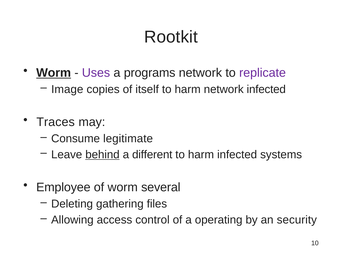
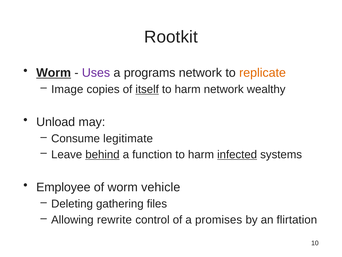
replicate colour: purple -> orange
itself underline: none -> present
network infected: infected -> wealthy
Traces: Traces -> Unload
different: different -> function
infected at (237, 154) underline: none -> present
several: several -> vehicle
access: access -> rewrite
operating: operating -> promises
security: security -> flirtation
